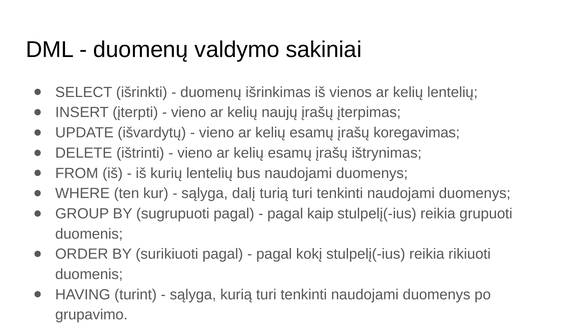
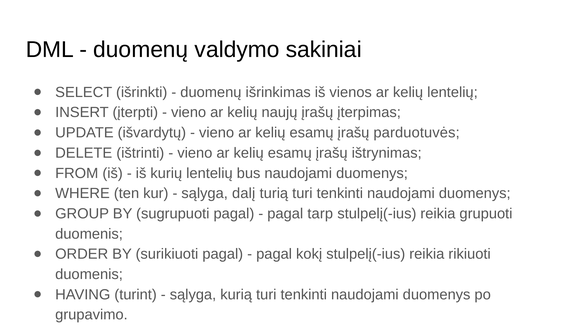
koregavimas: koregavimas -> parduotuvės
kaip: kaip -> tarp
